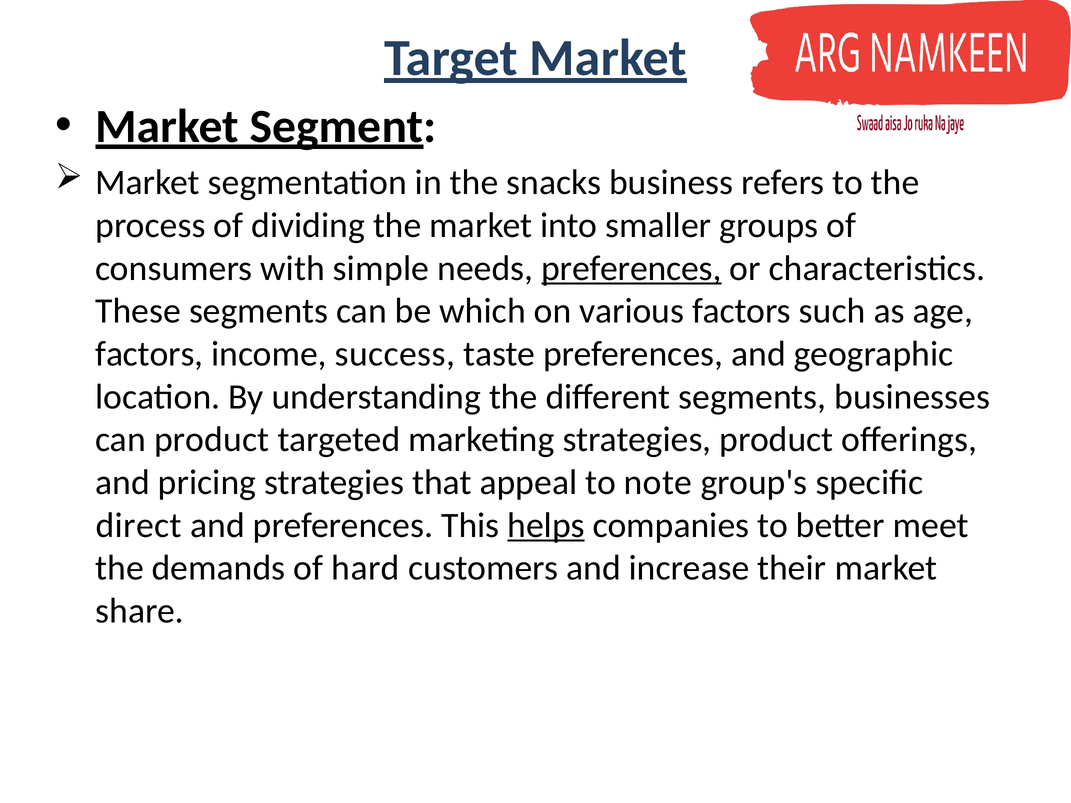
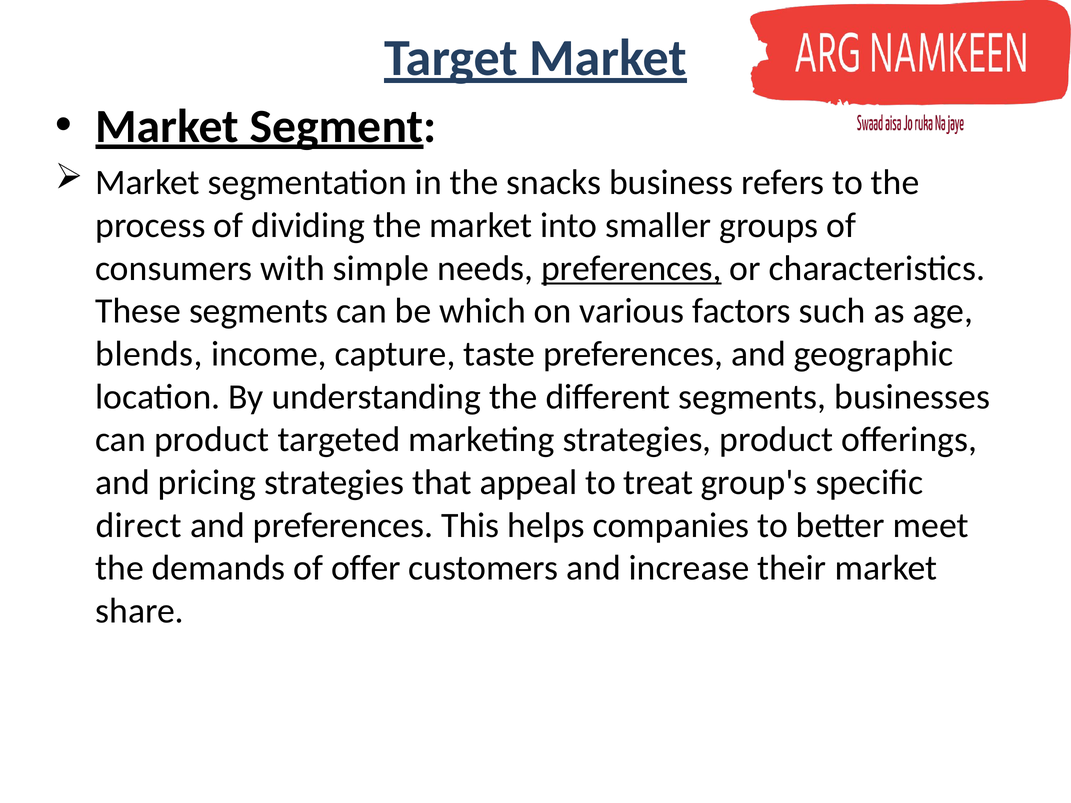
factors at (149, 354): factors -> blends
success: success -> capture
note: note -> treat
helps underline: present -> none
hard: hard -> offer
